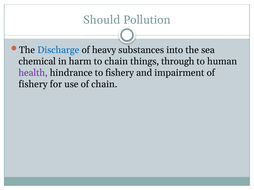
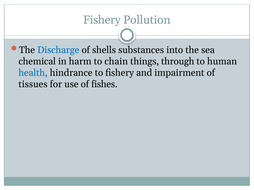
Should at (102, 20): Should -> Fishery
heavy: heavy -> shells
health colour: purple -> blue
fishery at (33, 84): fishery -> tissues
of chain: chain -> fishes
